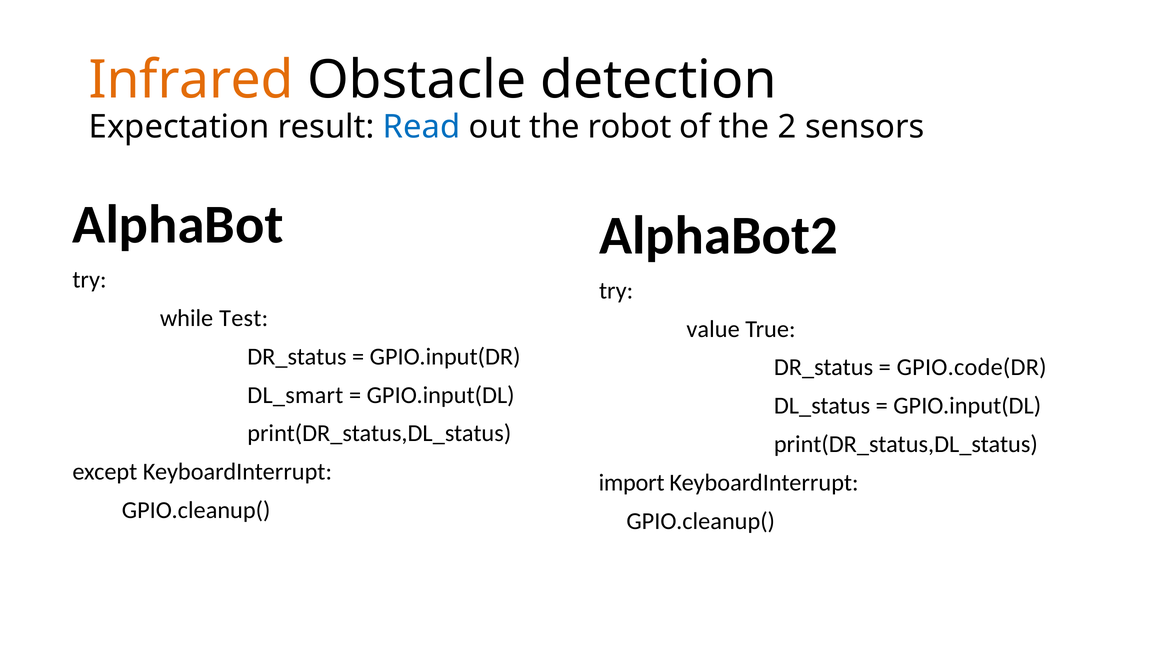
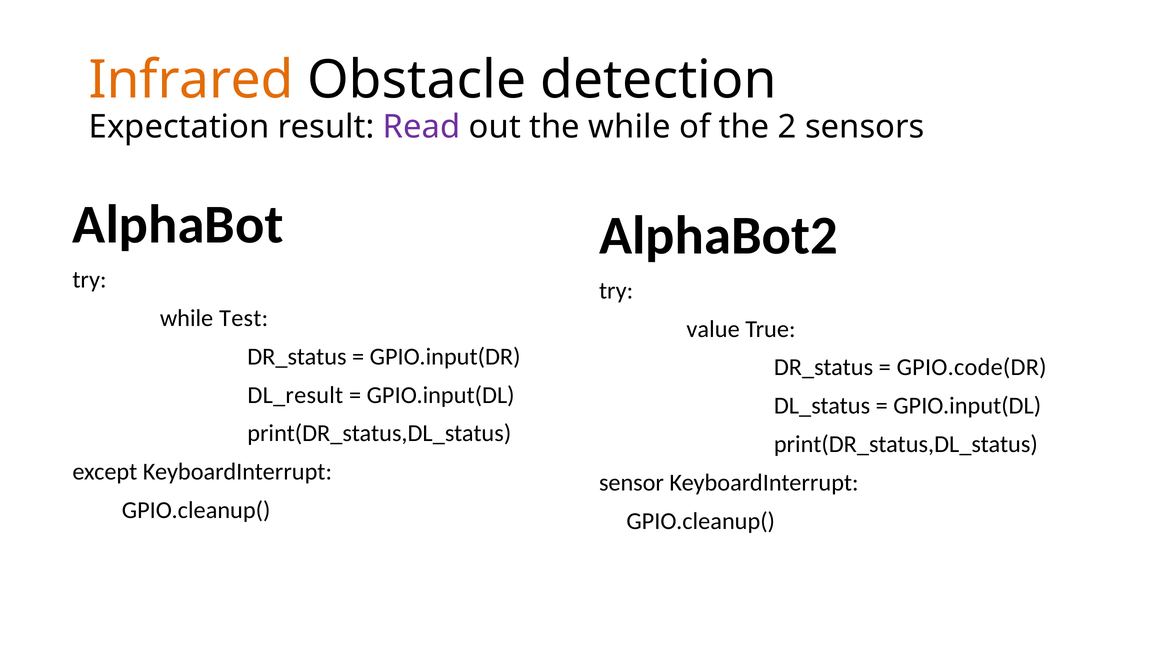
Read colour: blue -> purple
the robot: robot -> while
DL_smart: DL_smart -> DL_result
import: import -> sensor
